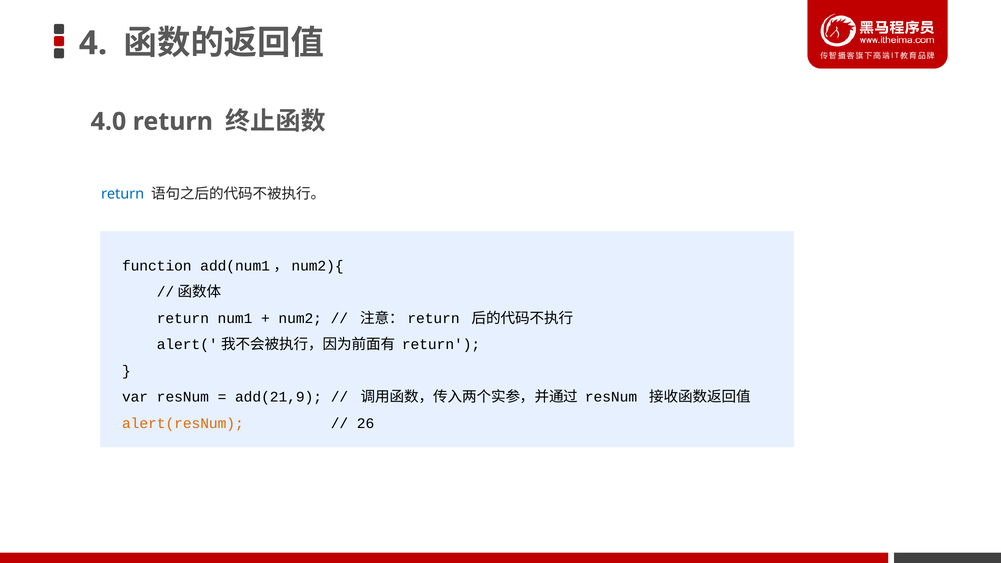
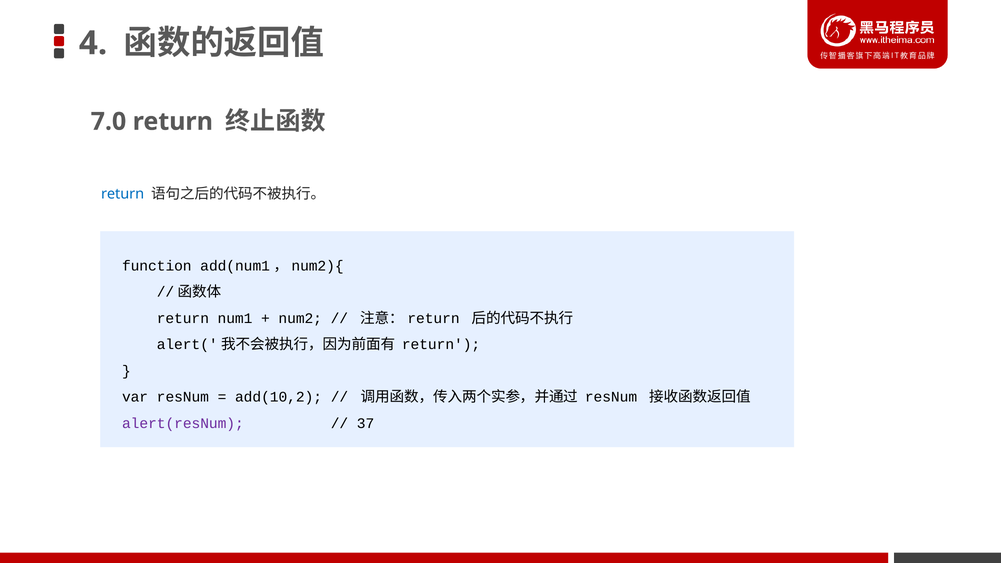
4.0: 4.0 -> 7.0
add(21,9: add(21,9 -> add(10,2
alert(resNum colour: orange -> purple
26: 26 -> 37
